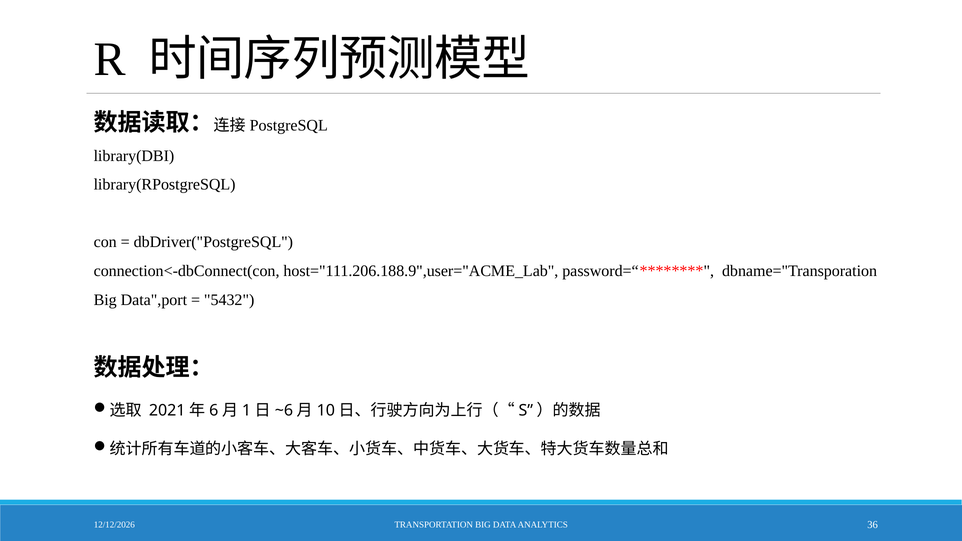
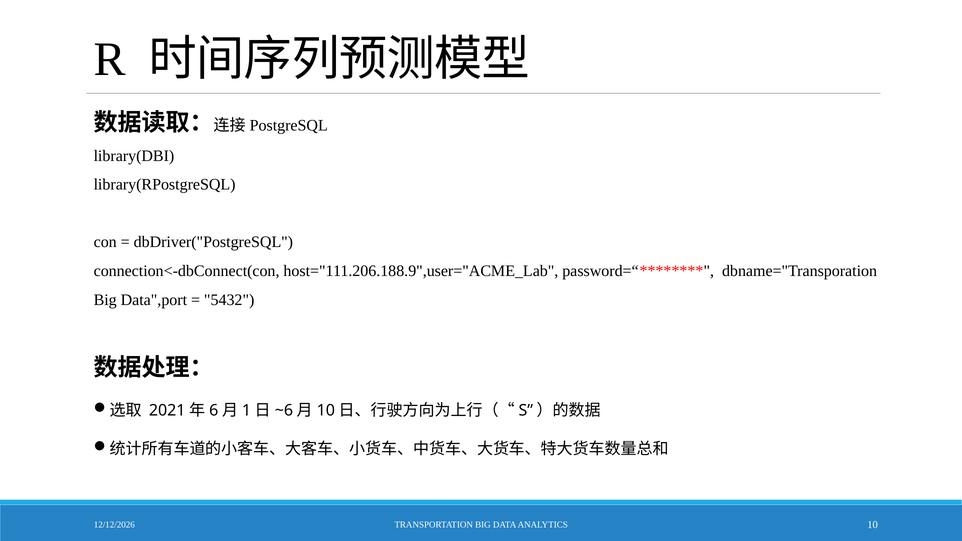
36: 36 -> 10
